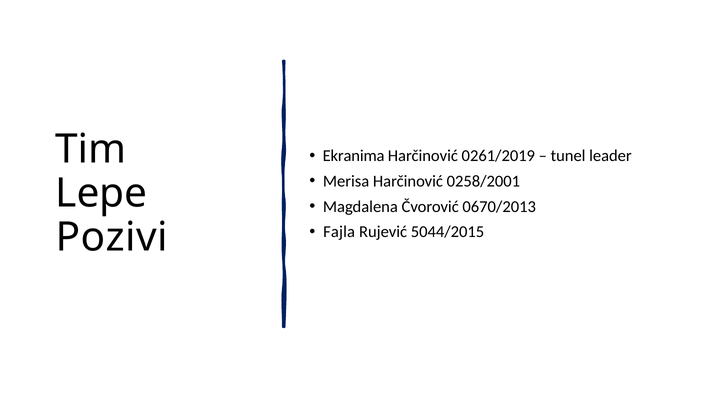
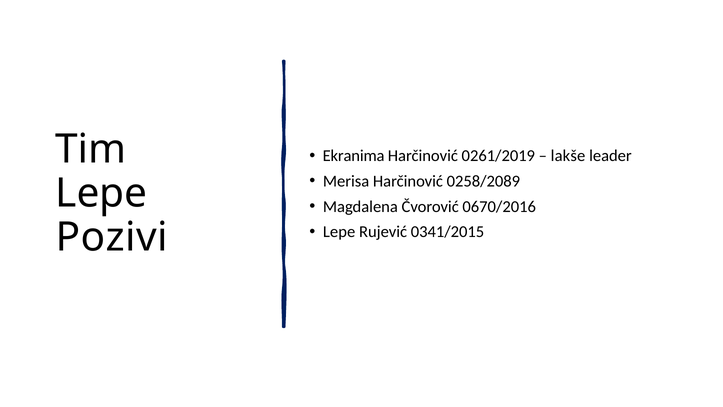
tunel: tunel -> lakše
0258/2001: 0258/2001 -> 0258/2089
0670/2013: 0670/2013 -> 0670/2016
Fajla at (339, 232): Fajla -> Lepe
5044/2015: 5044/2015 -> 0341/2015
